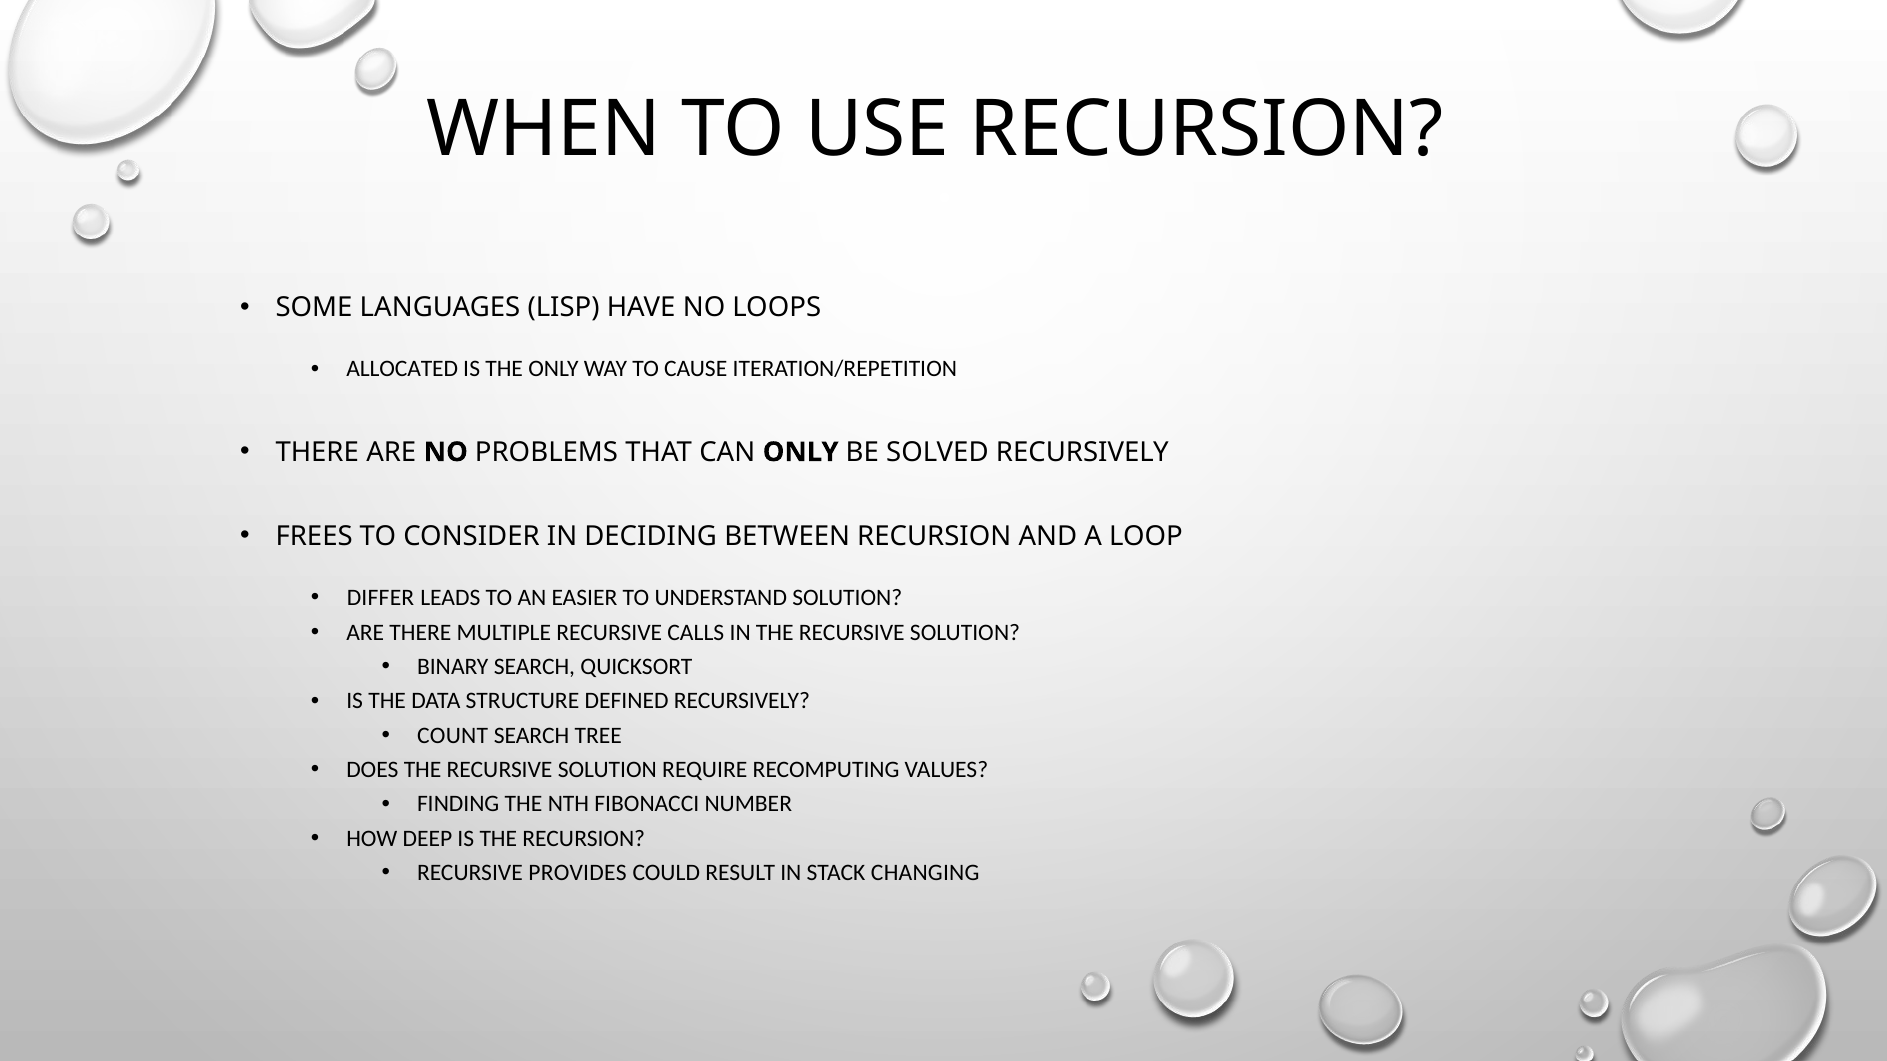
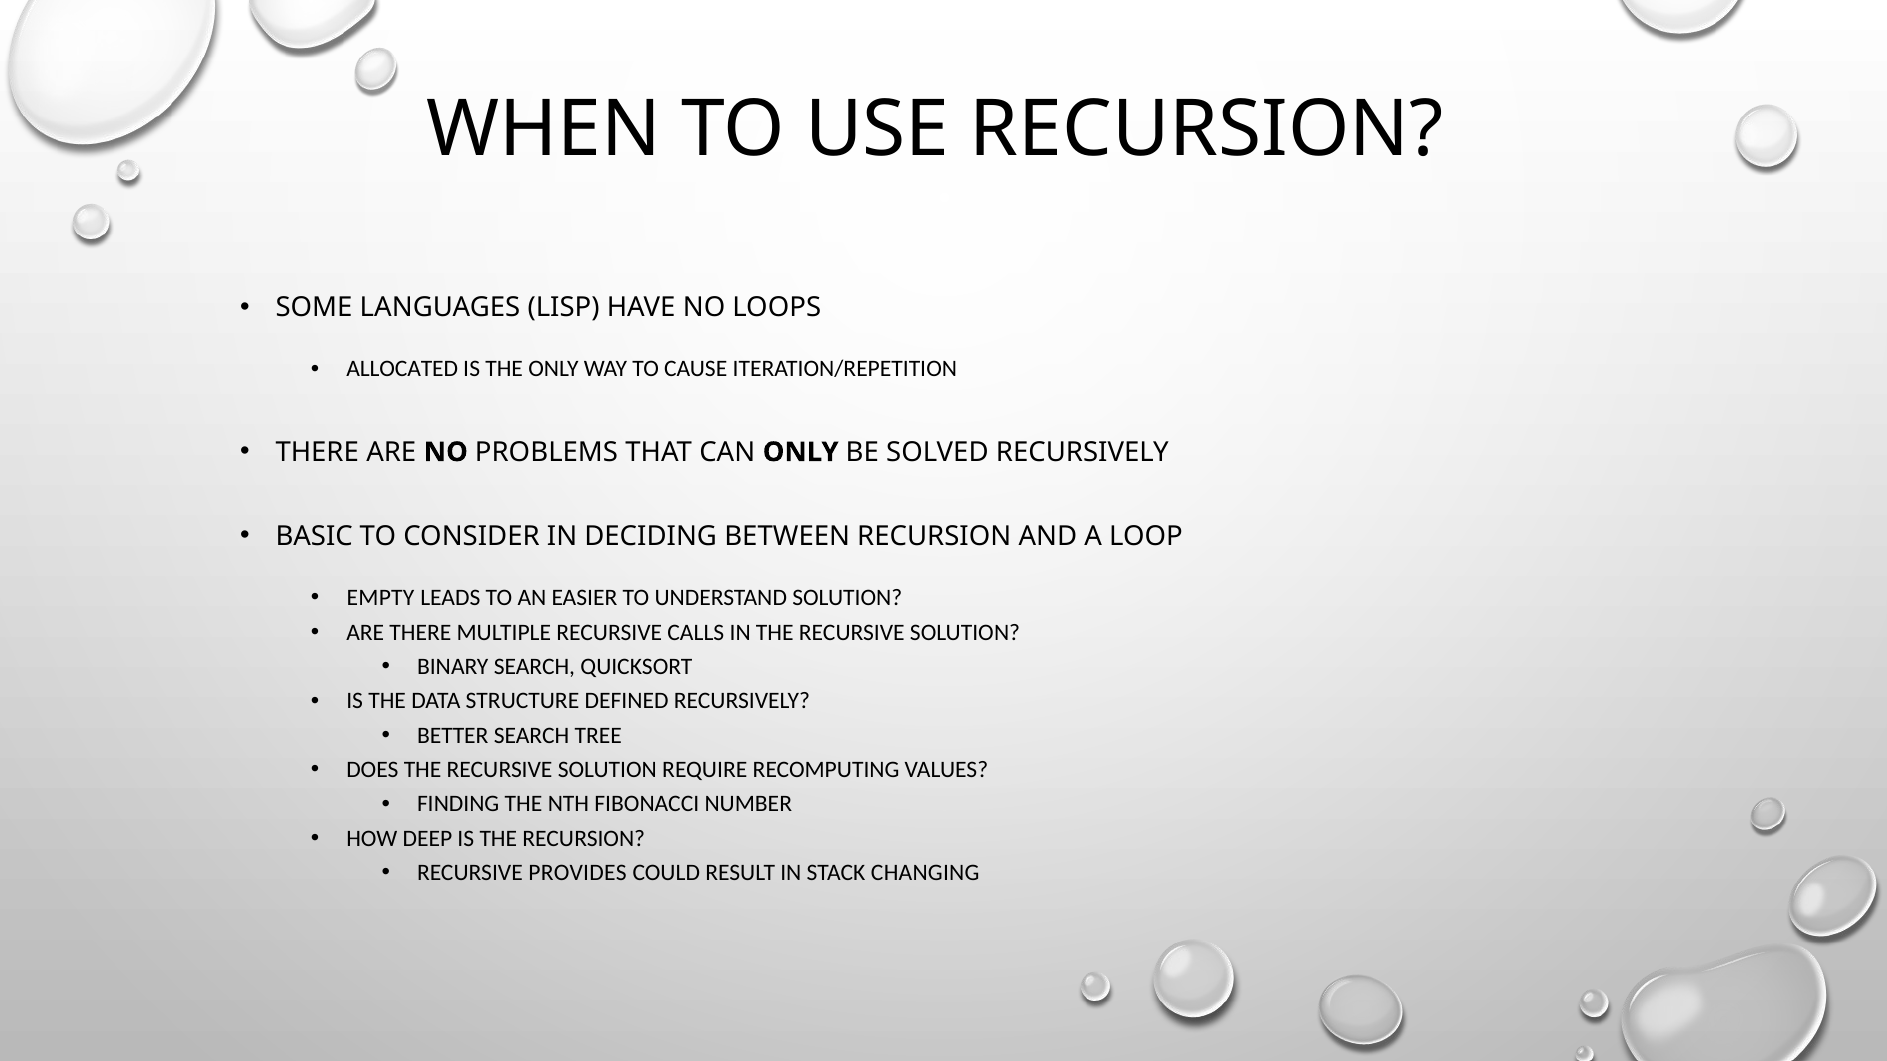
FREES: FREES -> BASIC
DIFFER: DIFFER -> EMPTY
COUNT: COUNT -> BETTER
